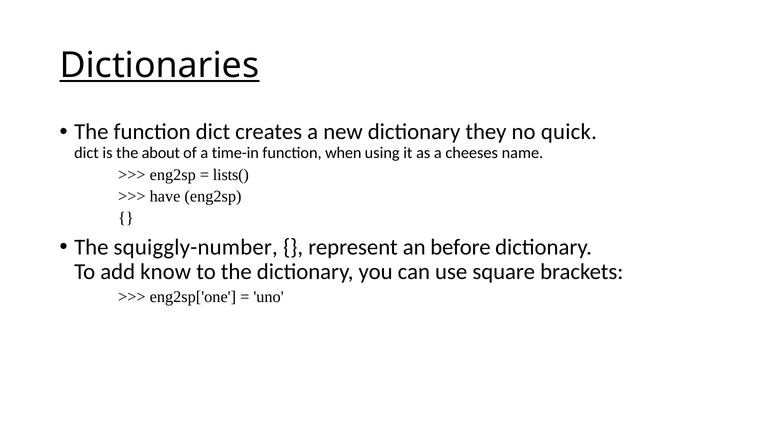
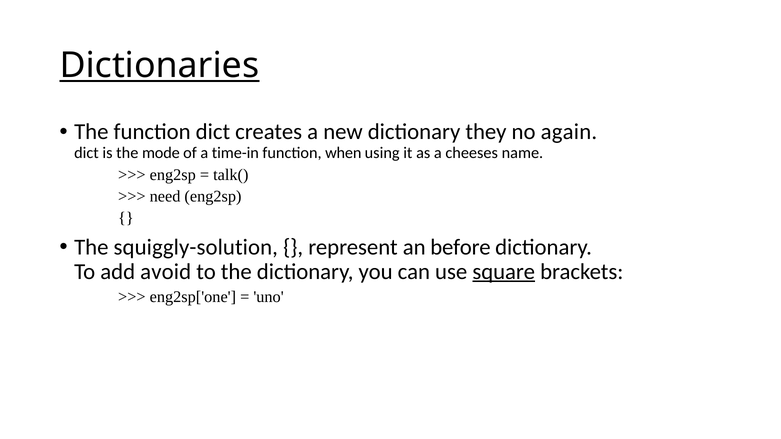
quick: quick -> again
about: about -> mode
lists(: lists( -> talk(
have: have -> need
squiggly-number: squiggly-number -> squiggly-solution
know: know -> avoid
square underline: none -> present
